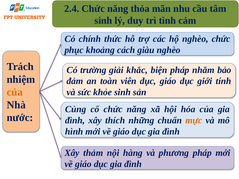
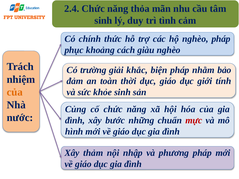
nghèo chức: chức -> pháp
viên: viên -> thời
thích: thích -> bước
mực colour: orange -> red
hàng: hàng -> nhập
